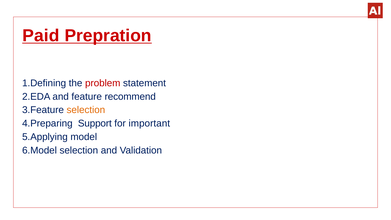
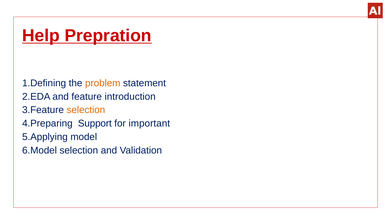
Paid: Paid -> Help
problem colour: red -> orange
recommend: recommend -> introduction
